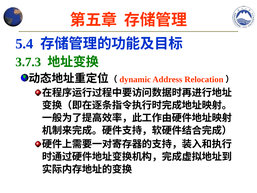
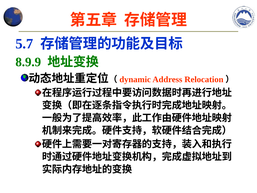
5.4: 5.4 -> 5.7
3.7.3: 3.7.3 -> 8.9.9
